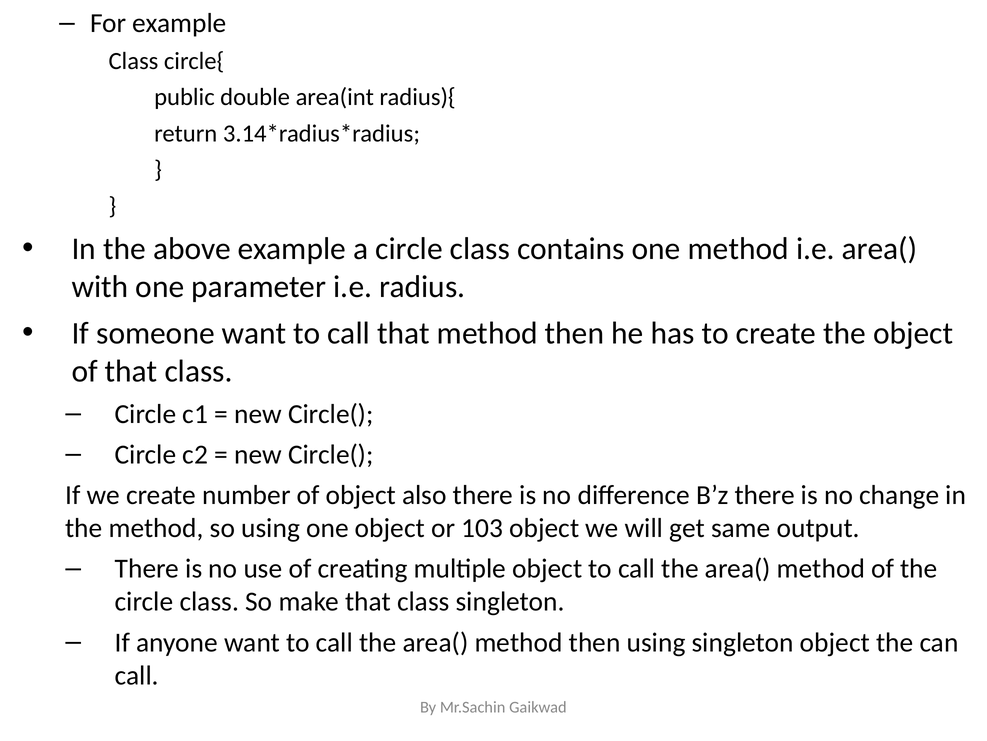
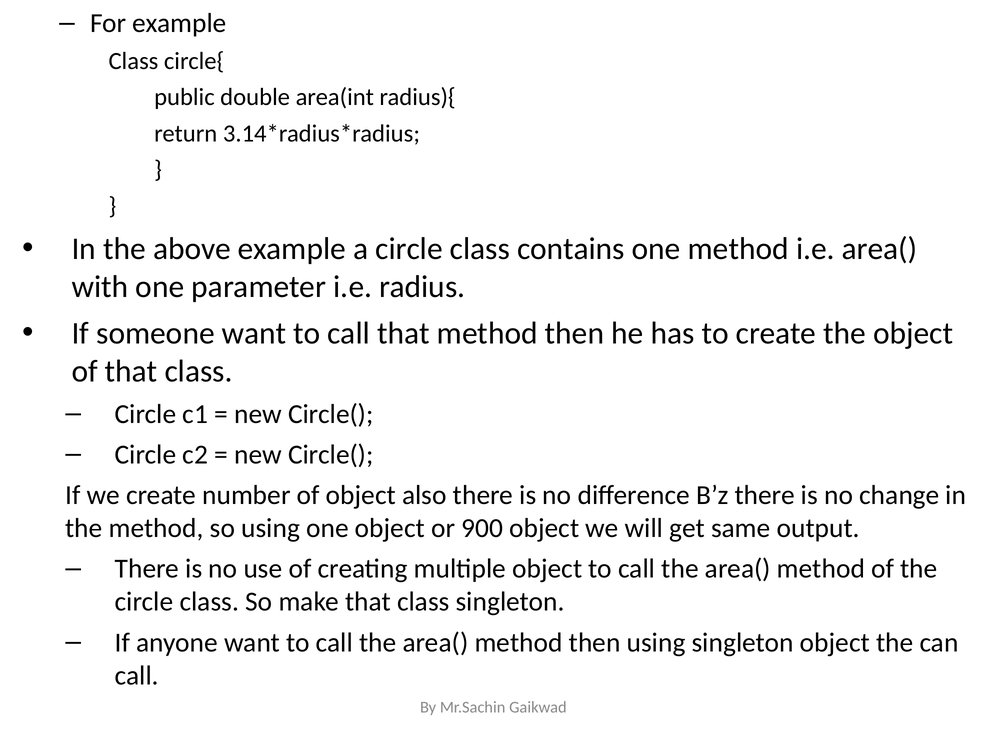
103: 103 -> 900
